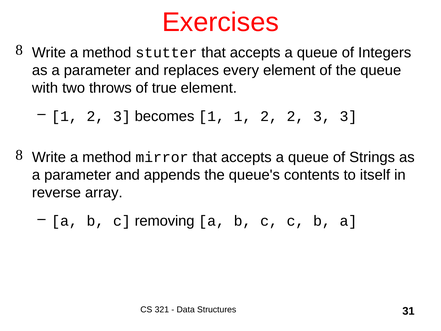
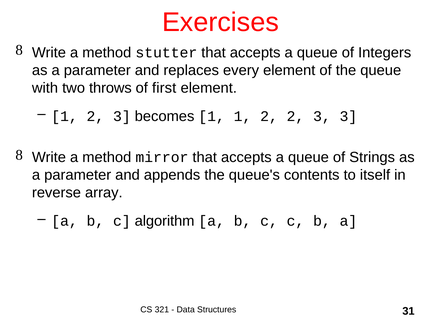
true: true -> first
removing: removing -> algorithm
